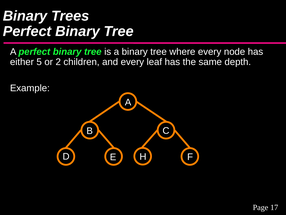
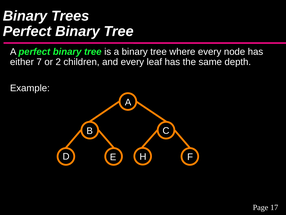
5: 5 -> 7
